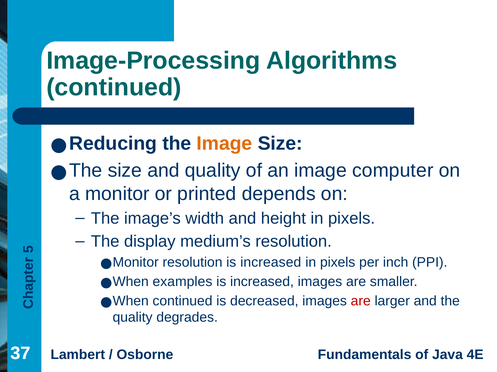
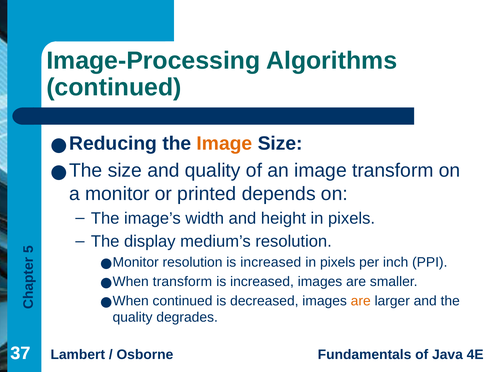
image computer: computer -> transform
examples at (182, 282): examples -> transform
are at (361, 301) colour: red -> orange
